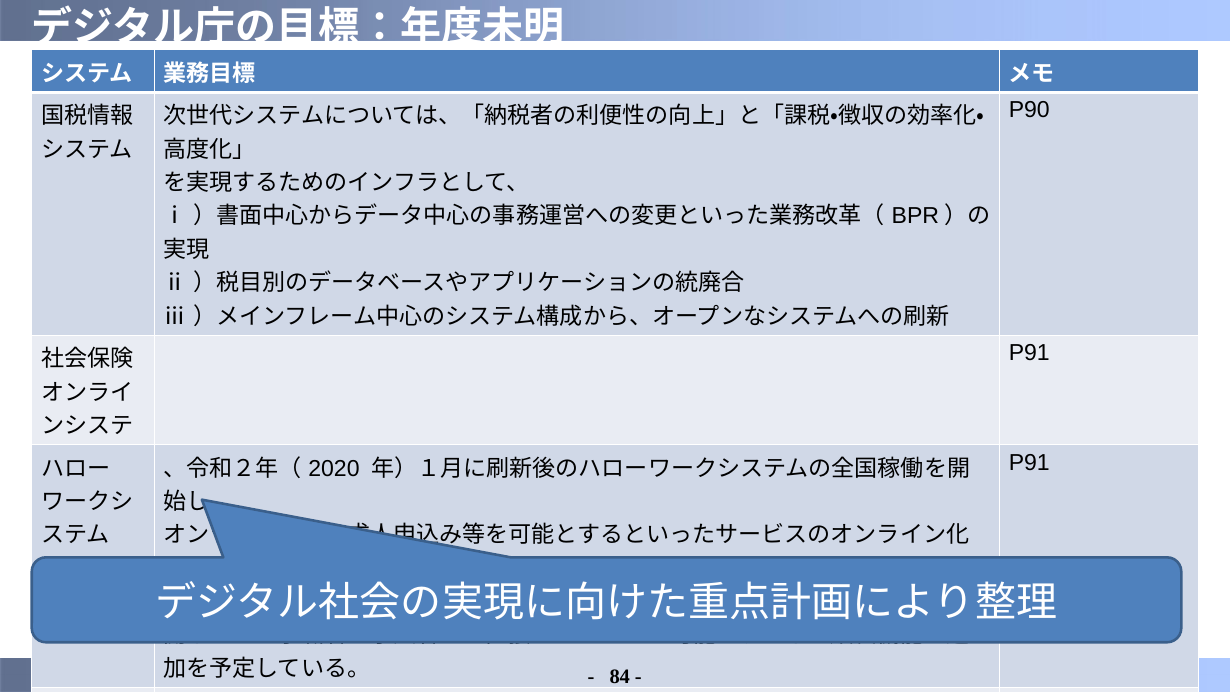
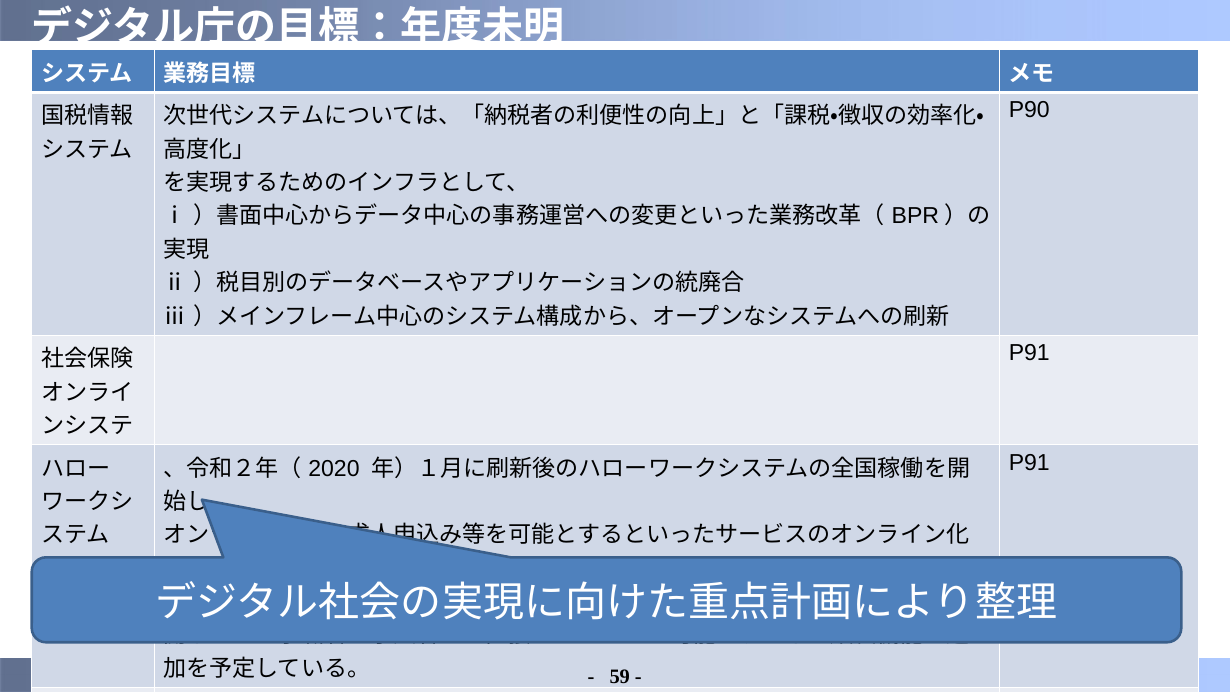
84: 84 -> 59
